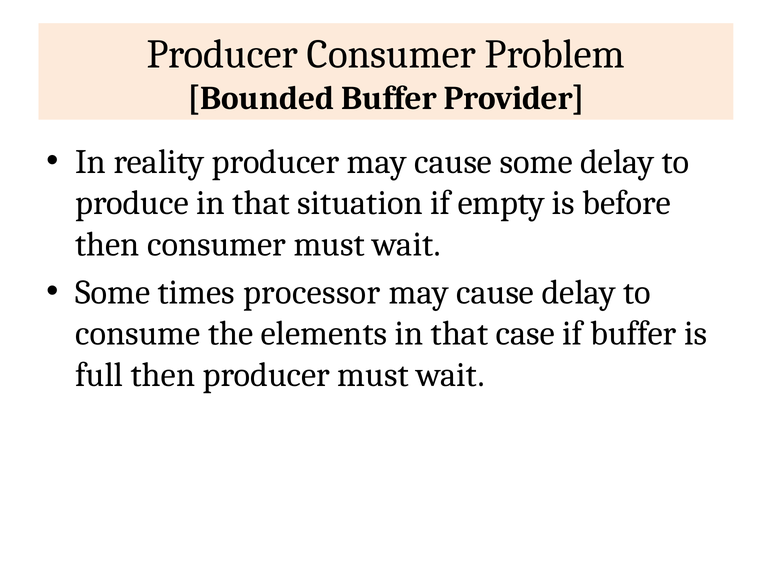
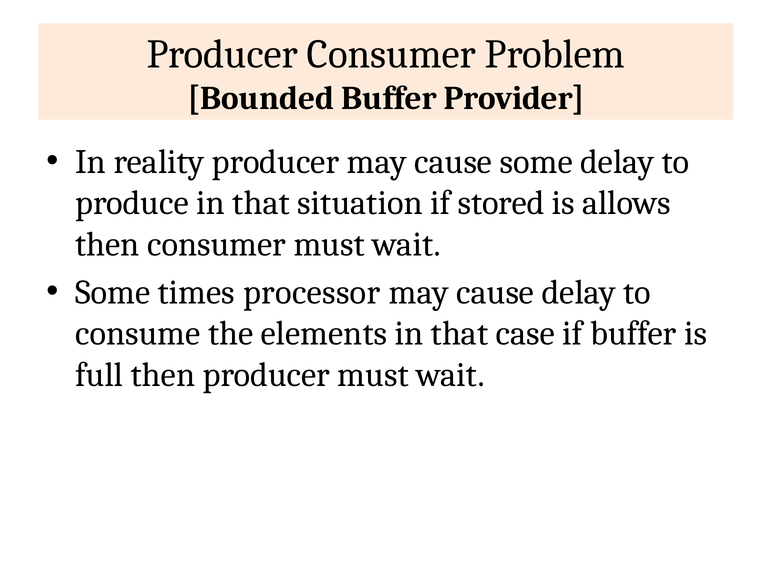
empty: empty -> stored
before: before -> allows
